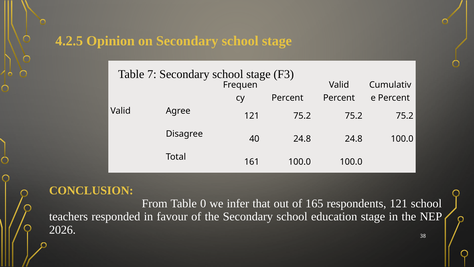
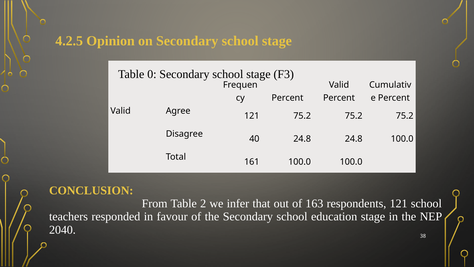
7: 7 -> 0
0: 0 -> 2
165: 165 -> 163
2026: 2026 -> 2040
